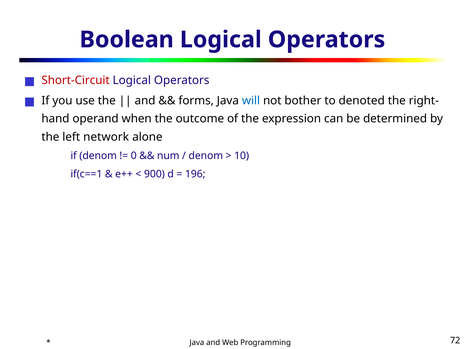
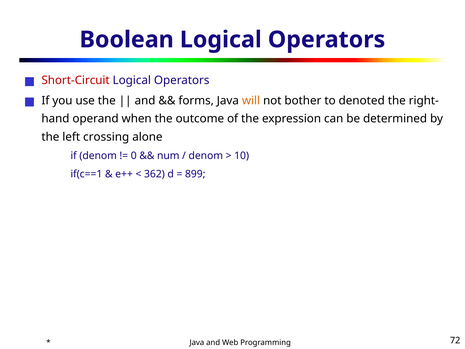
will colour: blue -> orange
network: network -> crossing
900: 900 -> 362
196: 196 -> 899
